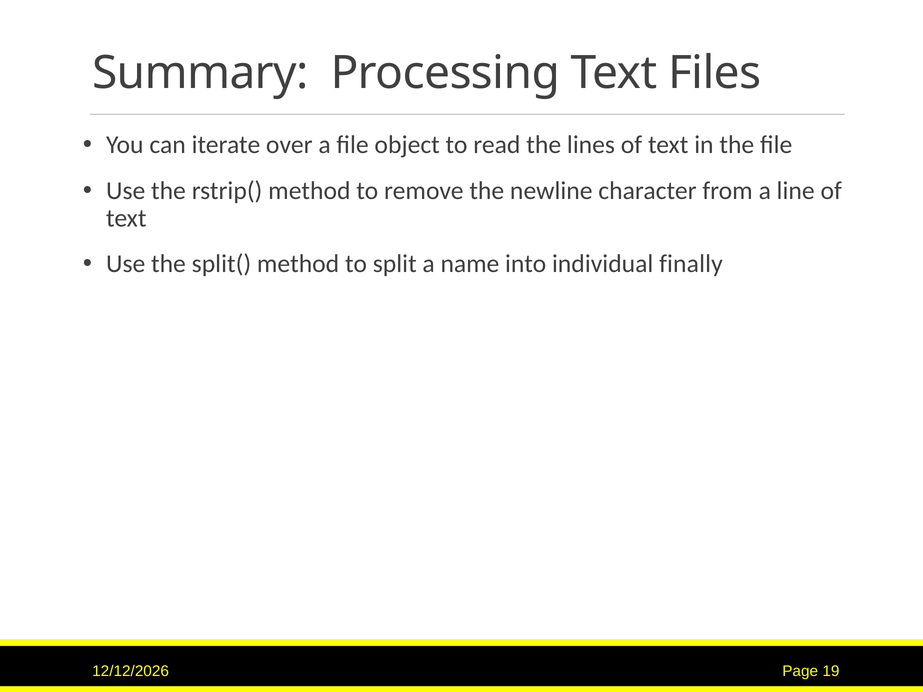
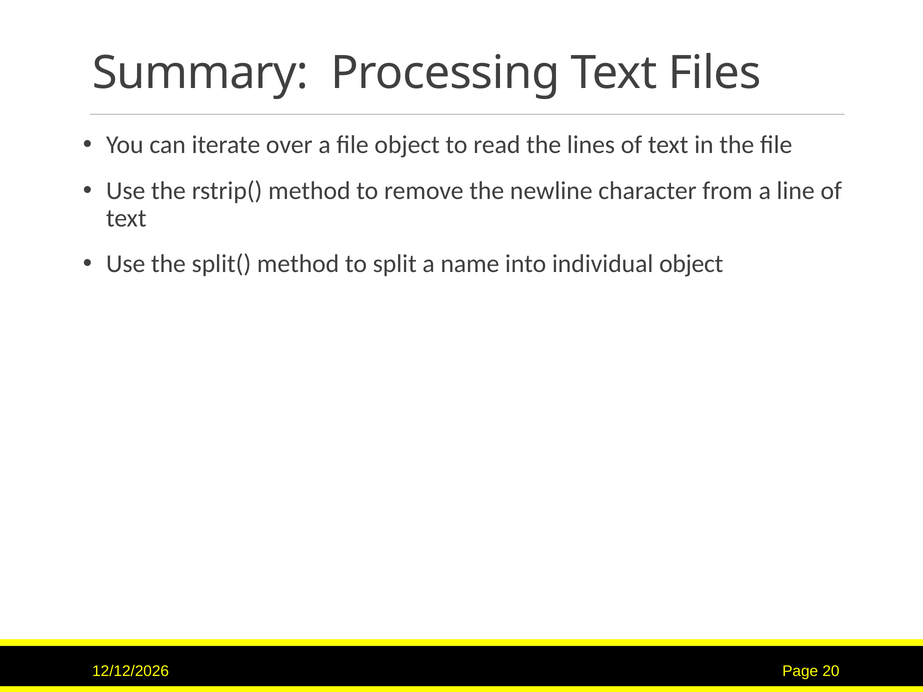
individual finally: finally -> object
19: 19 -> 20
